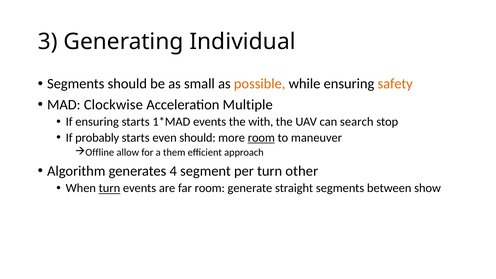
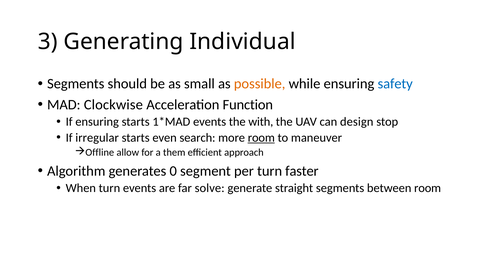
safety colour: orange -> blue
Multiple: Multiple -> Function
search: search -> design
probably: probably -> irregular
even should: should -> search
4: 4 -> 0
other: other -> faster
turn at (109, 188) underline: present -> none
far room: room -> solve
between show: show -> room
